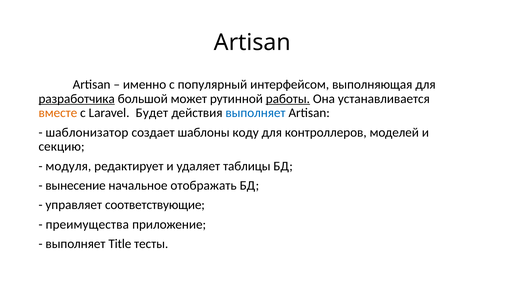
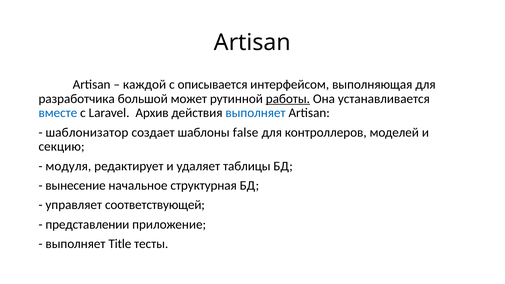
именно: именно -> каждой
популярный: популярный -> описывается
разработчика underline: present -> none
вместе colour: orange -> blue
Будет: Будет -> Архив
коду: коду -> false
отображать: отображать -> структурная
соответствующие: соответствующие -> соответствующей
преимущества: преимущества -> представлении
